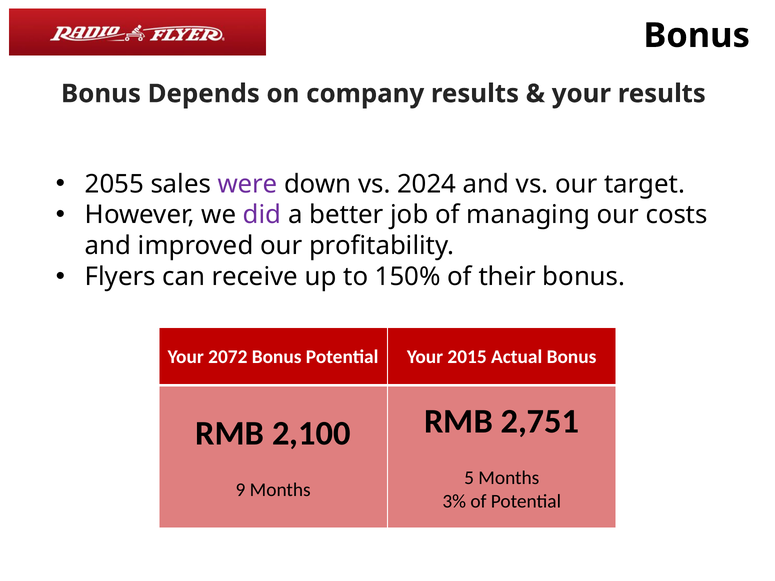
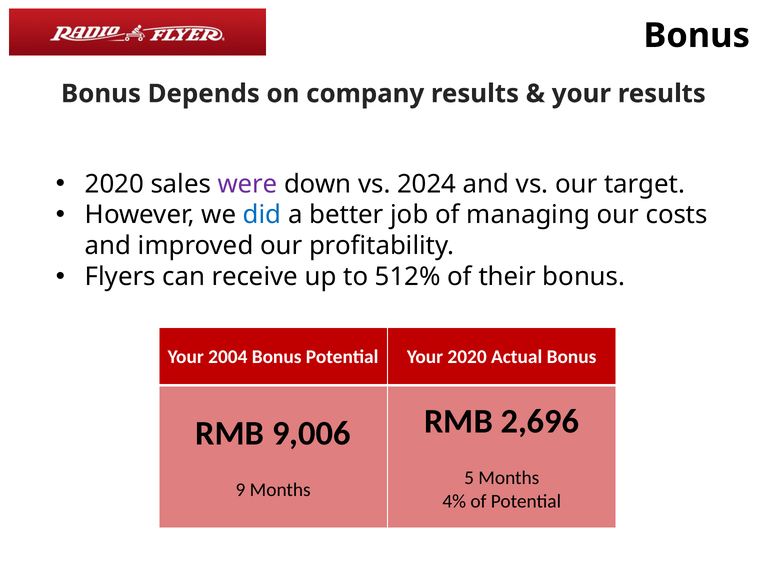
2055 at (114, 184): 2055 -> 2020
did colour: purple -> blue
150%: 150% -> 512%
2072: 2072 -> 2004
Your 2015: 2015 -> 2020
2,751: 2,751 -> 2,696
2,100: 2,100 -> 9,006
3%: 3% -> 4%
